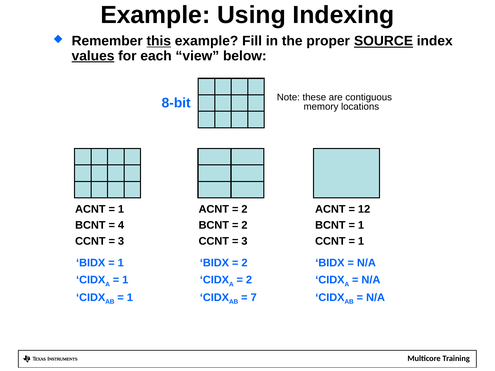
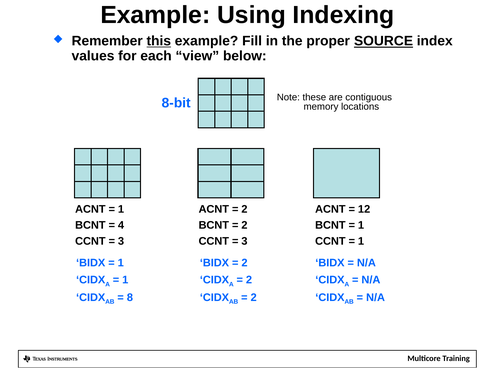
values underline: present -> none
1 at (130, 298): 1 -> 8
7 at (254, 298): 7 -> 2
